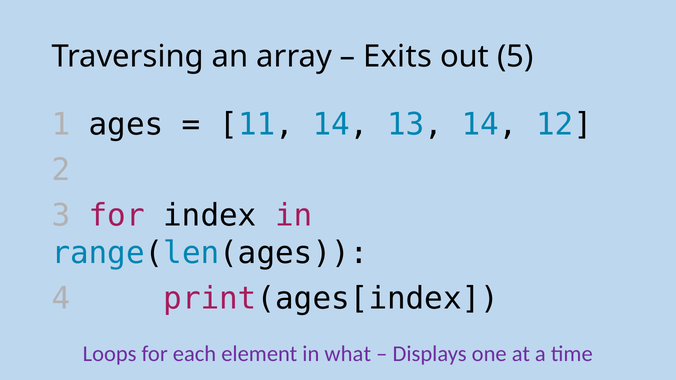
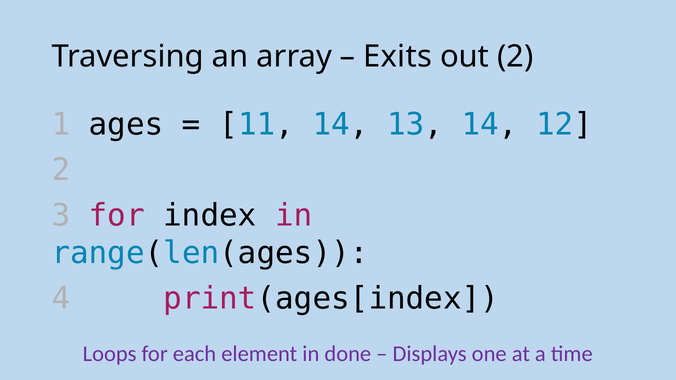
out 5: 5 -> 2
what: what -> done
